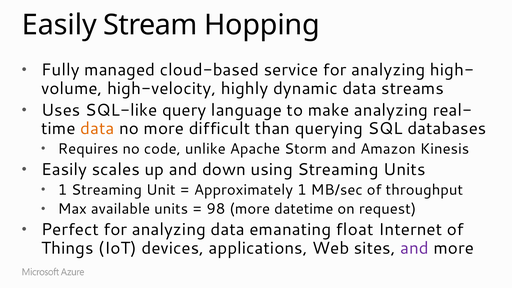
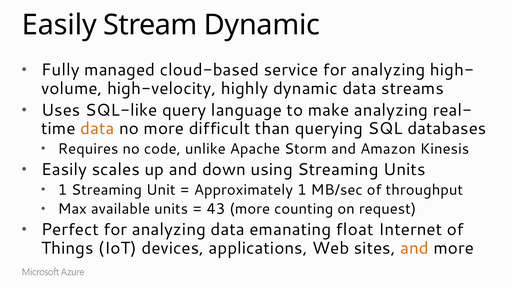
Stream Hopping: Hopping -> Dynamic
98: 98 -> 43
datetime: datetime -> counting
and at (415, 248) colour: purple -> orange
